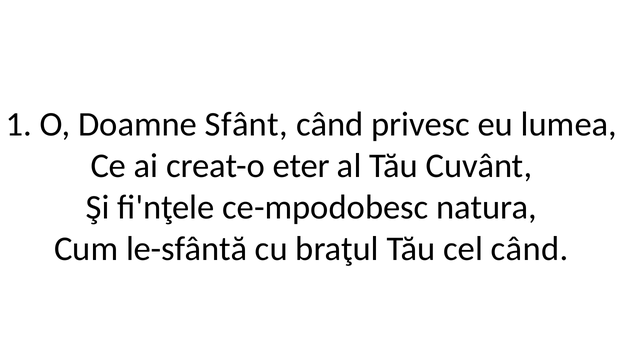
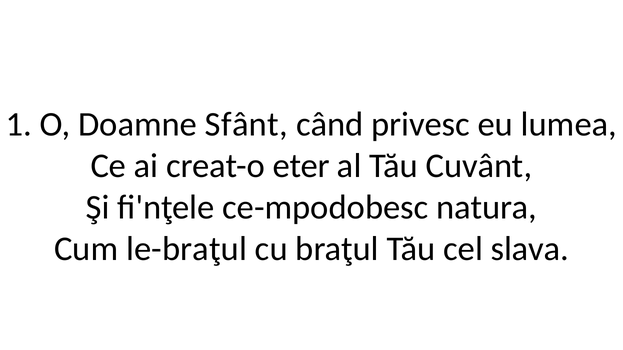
le-sfântă: le-sfântă -> le-braţul
cel când: când -> slava
